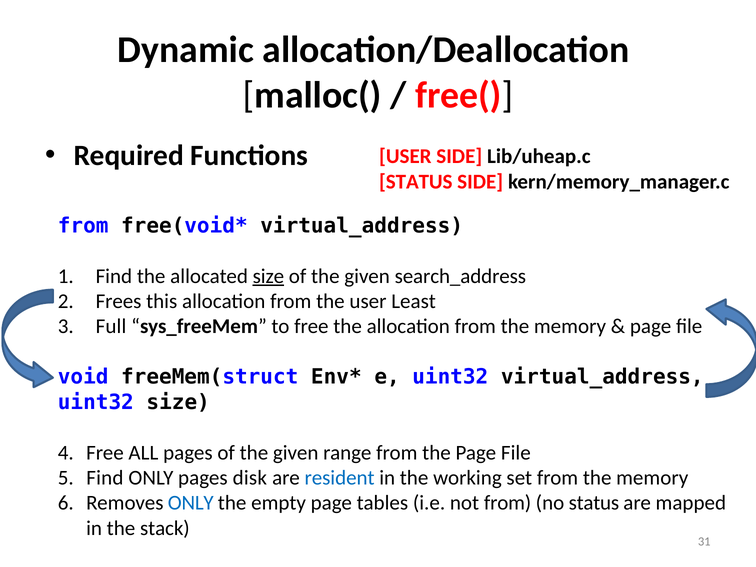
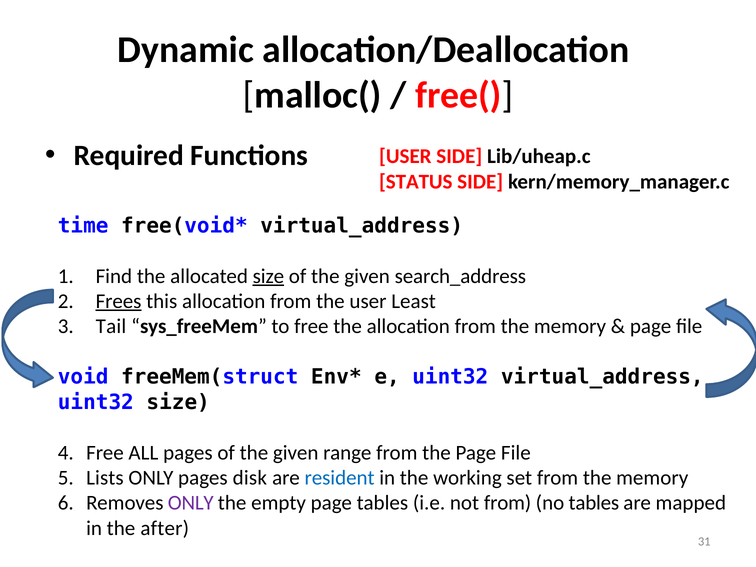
from at (83, 226): from -> time
Frees underline: none -> present
Full: Full -> Tail
Find at (105, 478): Find -> Lists
ONLY at (191, 503) colour: blue -> purple
no status: status -> tables
stack: stack -> after
